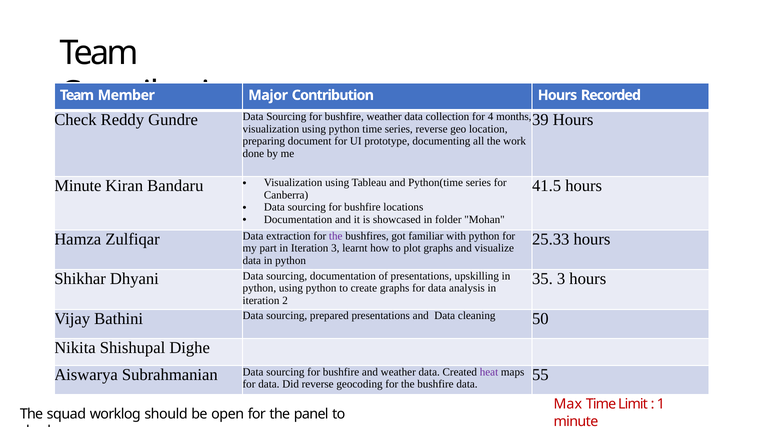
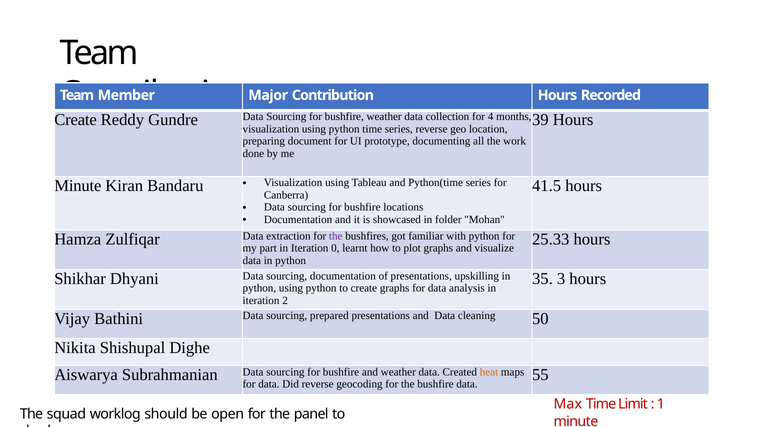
Check at (75, 120): Check -> Create
Iteration 3: 3 -> 0
heat colour: purple -> orange
